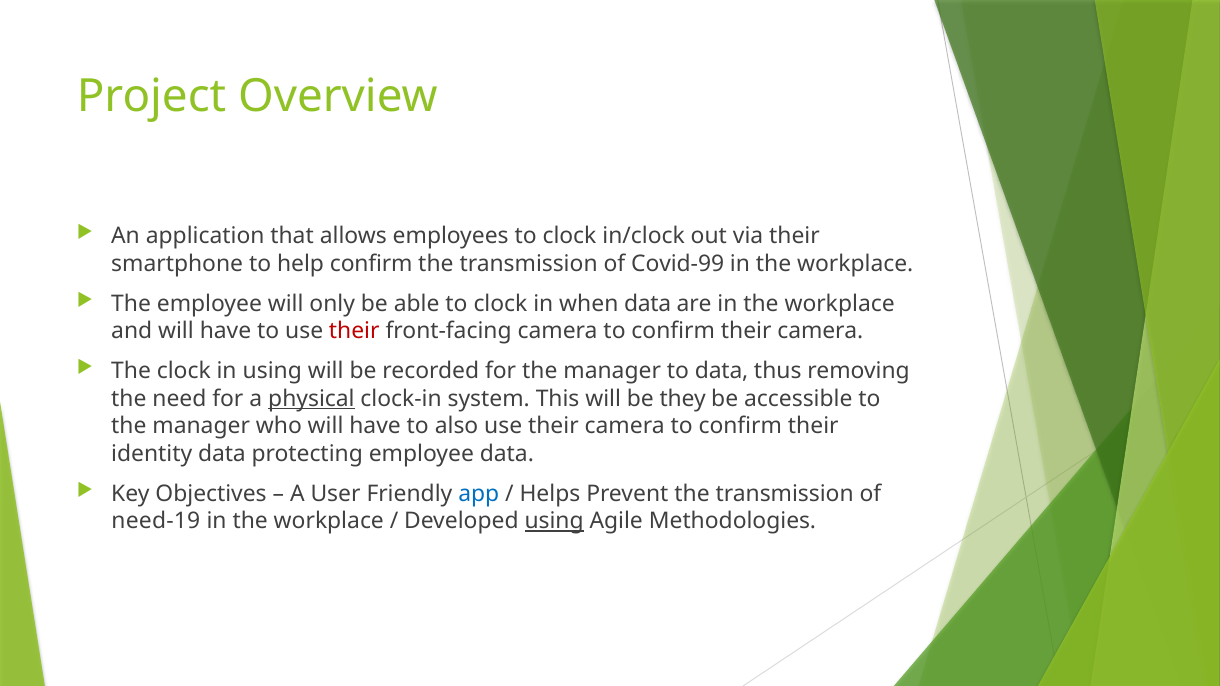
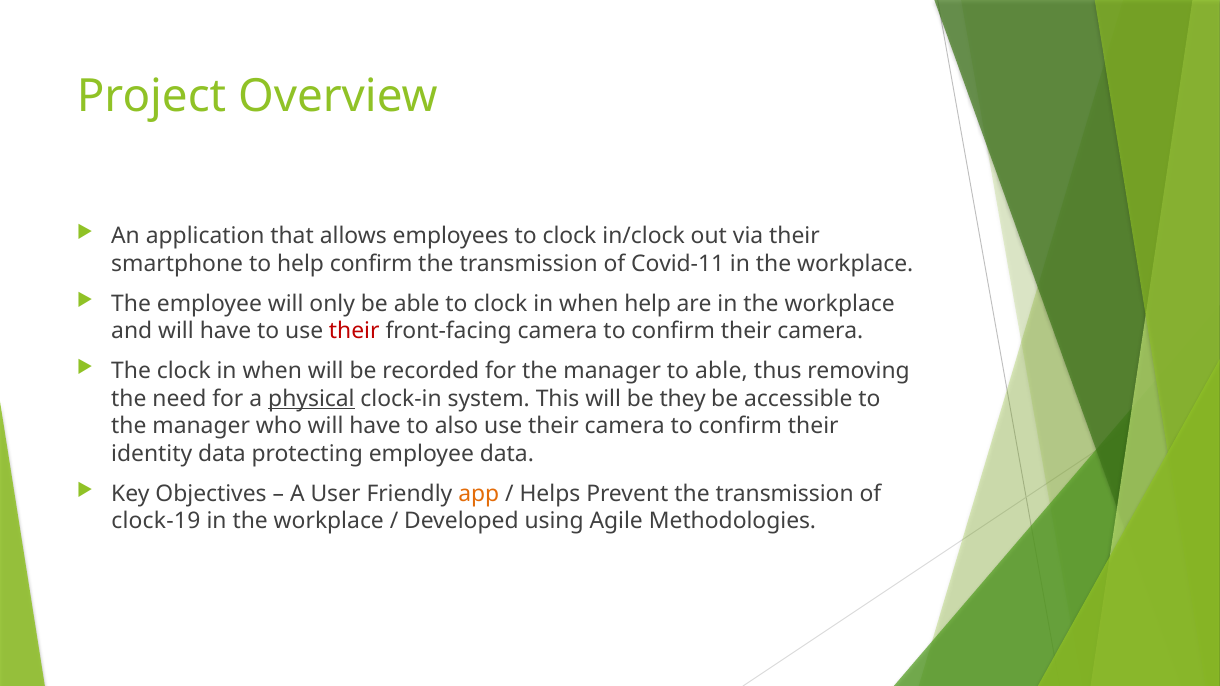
Covid-99: Covid-99 -> Covid-11
when data: data -> help
The clock in using: using -> when
to data: data -> able
app colour: blue -> orange
need-19: need-19 -> clock-19
using at (554, 521) underline: present -> none
